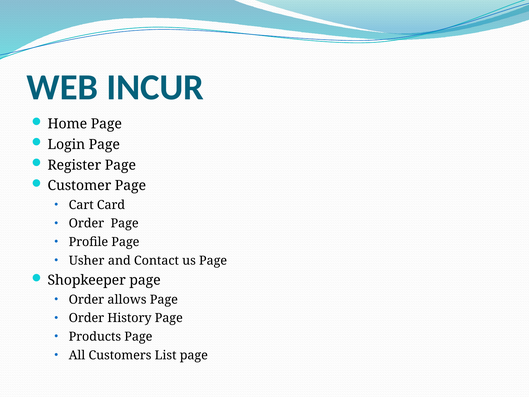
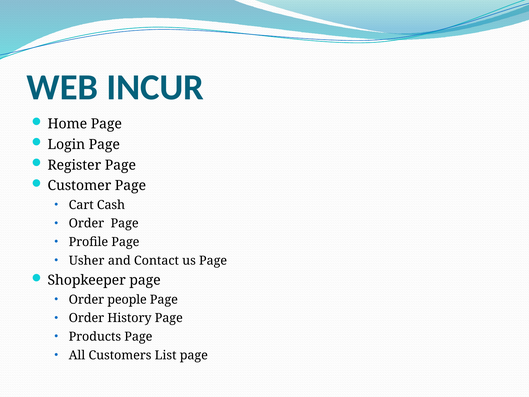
Card: Card -> Cash
allows: allows -> people
